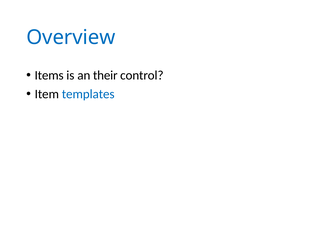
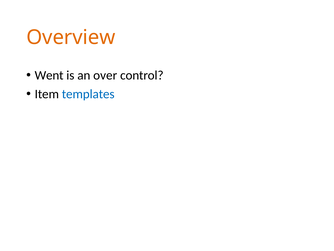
Overview colour: blue -> orange
Items: Items -> Went
their: their -> over
